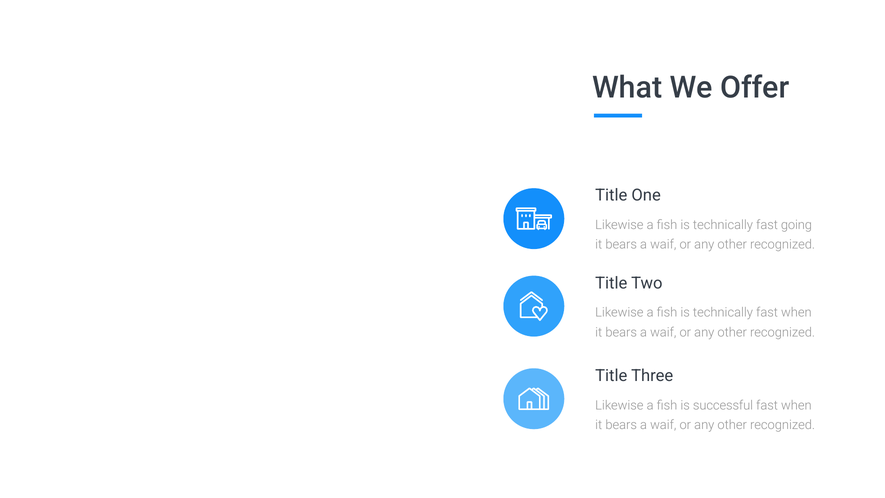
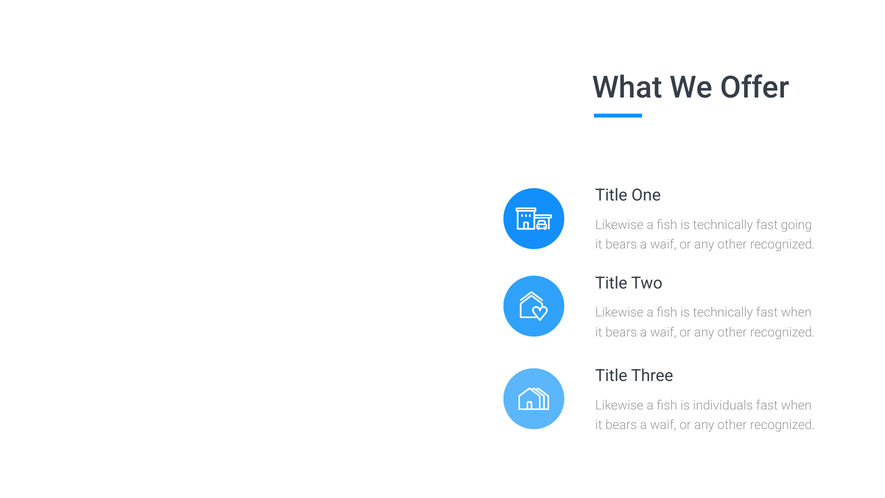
successful: successful -> individuals
